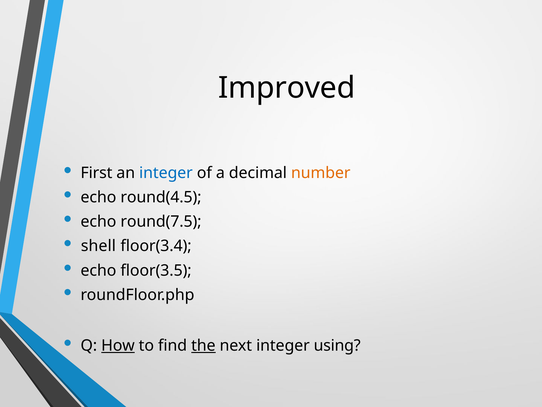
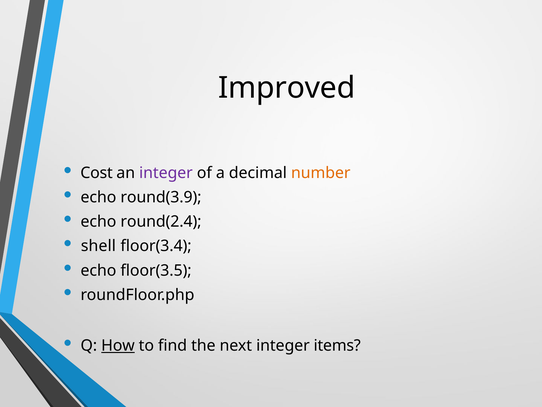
First: First -> Cost
integer at (166, 173) colour: blue -> purple
round(4.5: round(4.5 -> round(3.9
round(7.5: round(7.5 -> round(2.4
the underline: present -> none
using: using -> items
